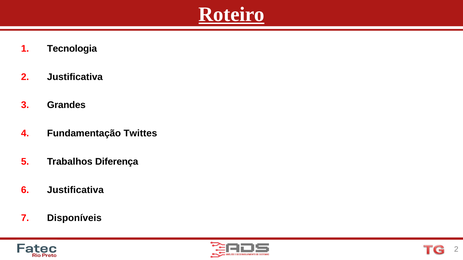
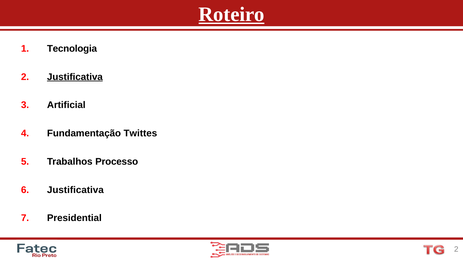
Justificativa at (75, 77) underline: none -> present
Grandes: Grandes -> Artificial
Diferença: Diferença -> Processo
Disponíveis: Disponíveis -> Presidential
